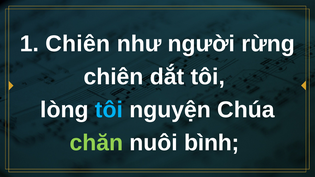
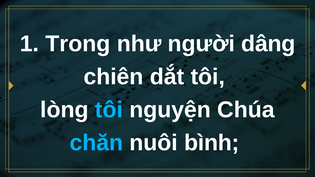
1 Chiên: Chiên -> Trong
rừng: rừng -> dâng
chăn colour: light green -> light blue
